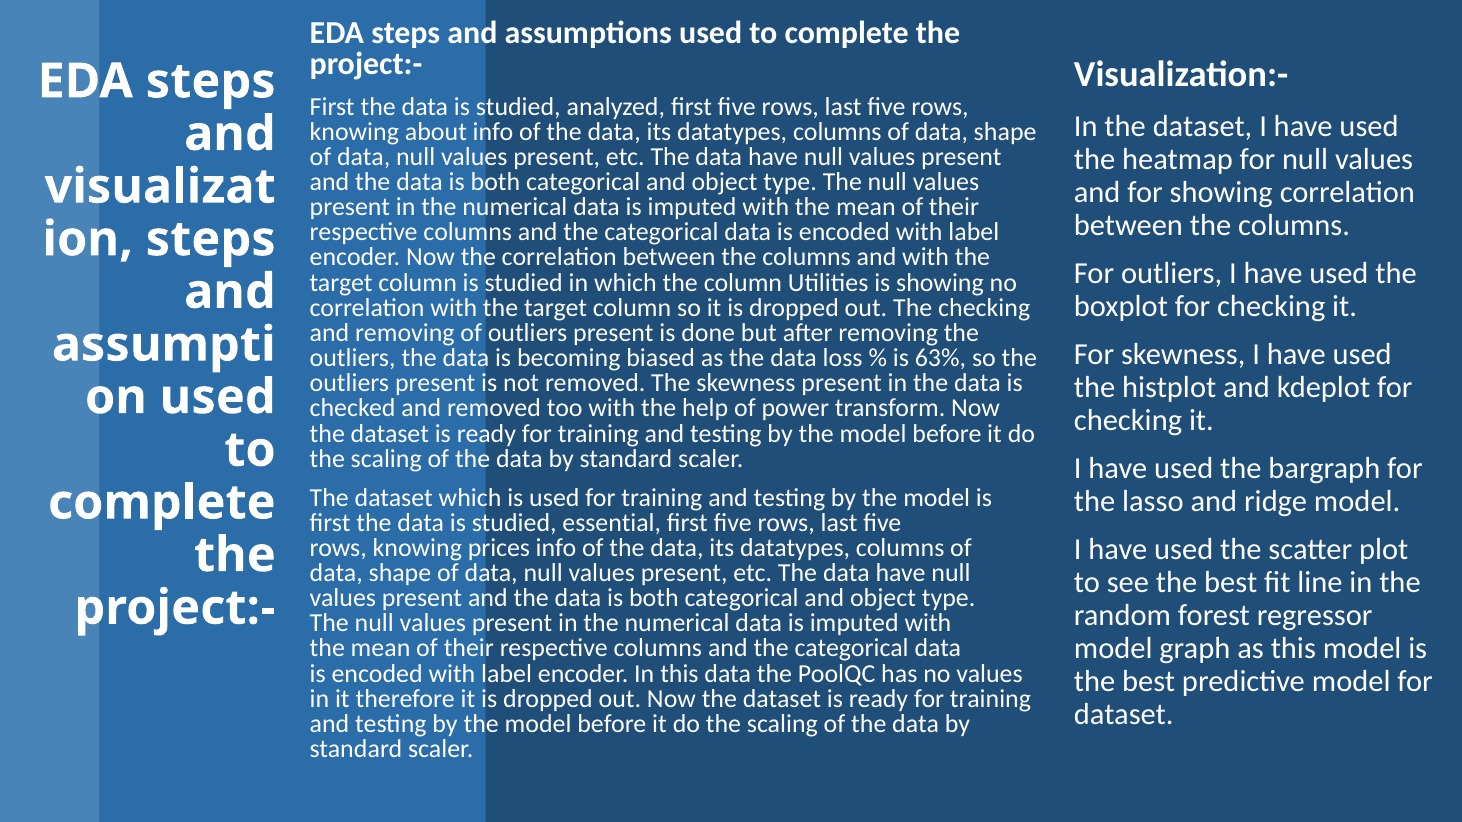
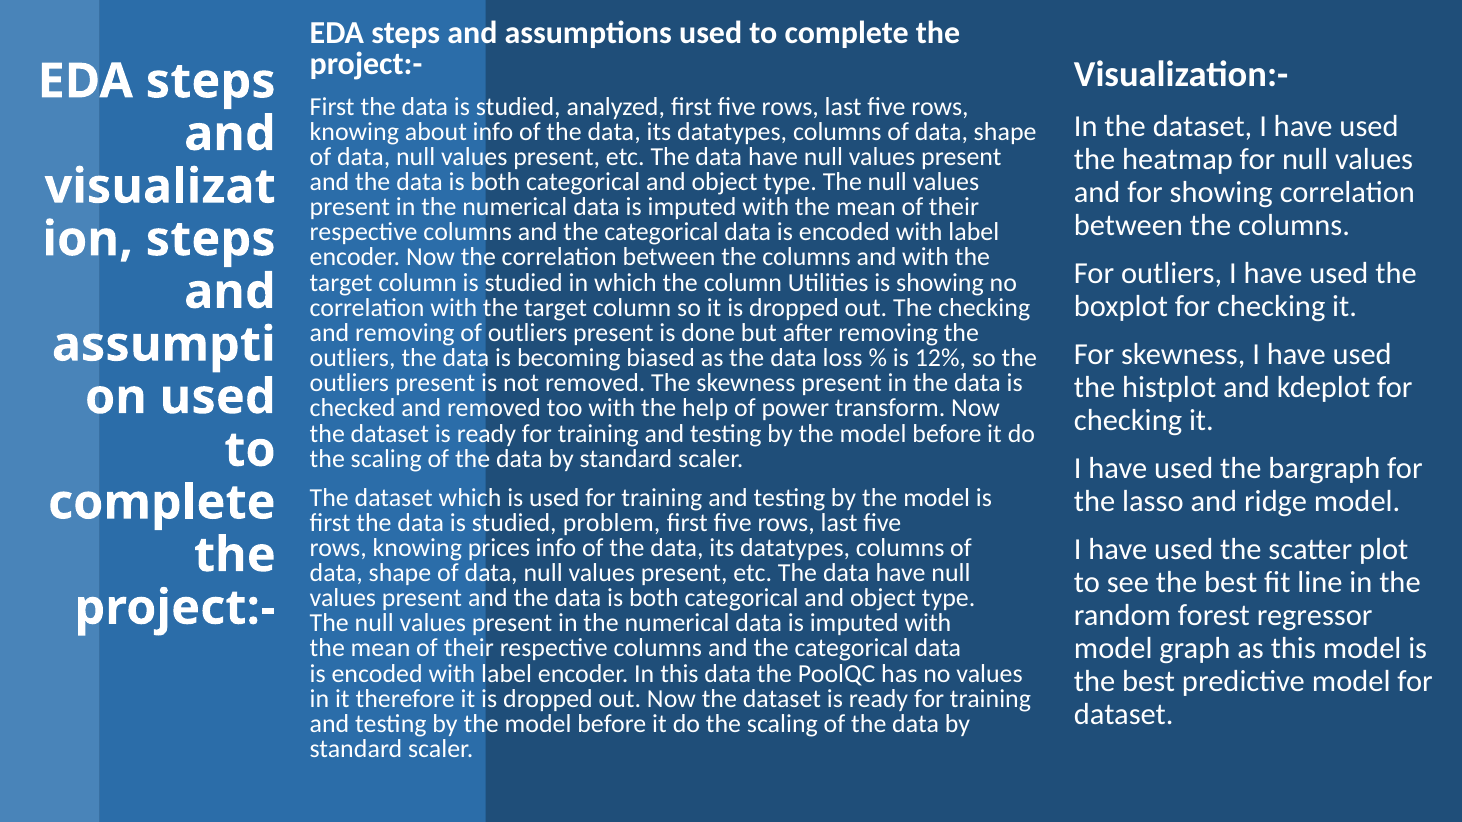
63%: 63% -> 12%
essential: essential -> problem
